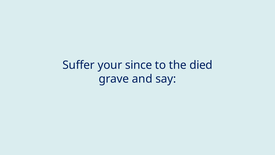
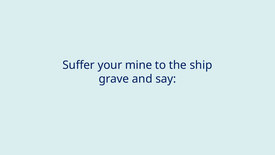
since: since -> mine
died: died -> ship
